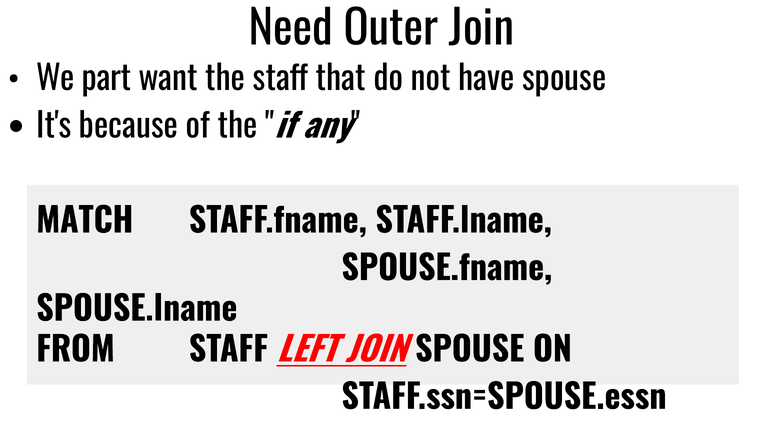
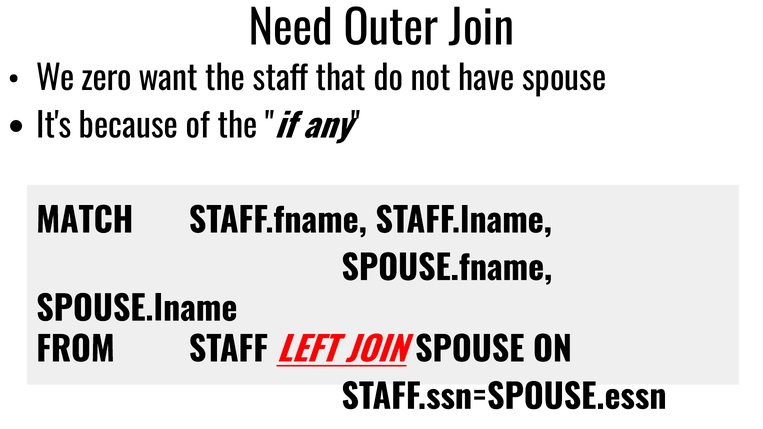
part: part -> zero
